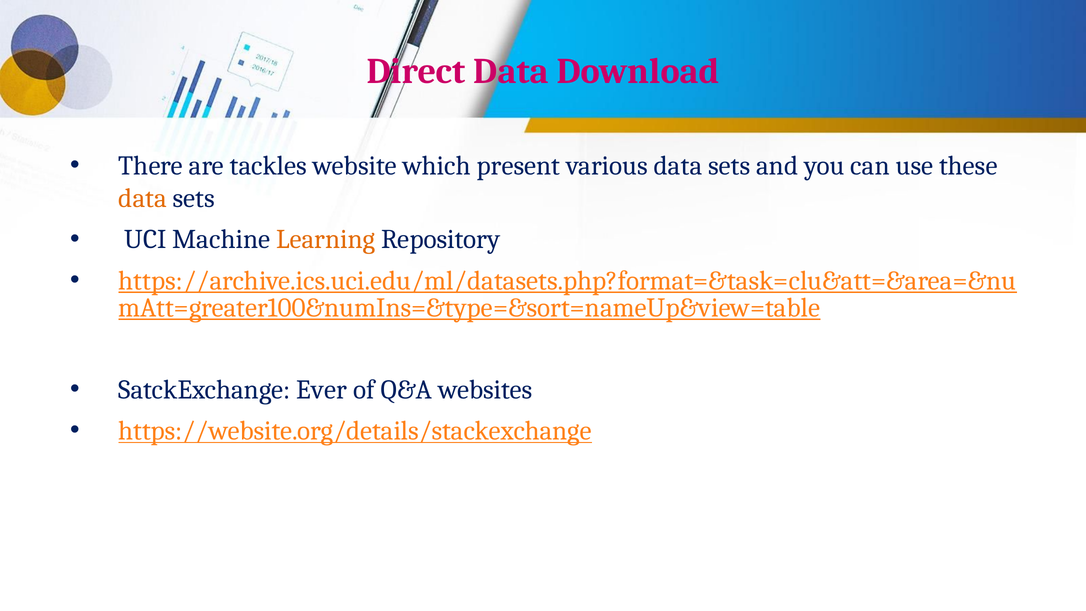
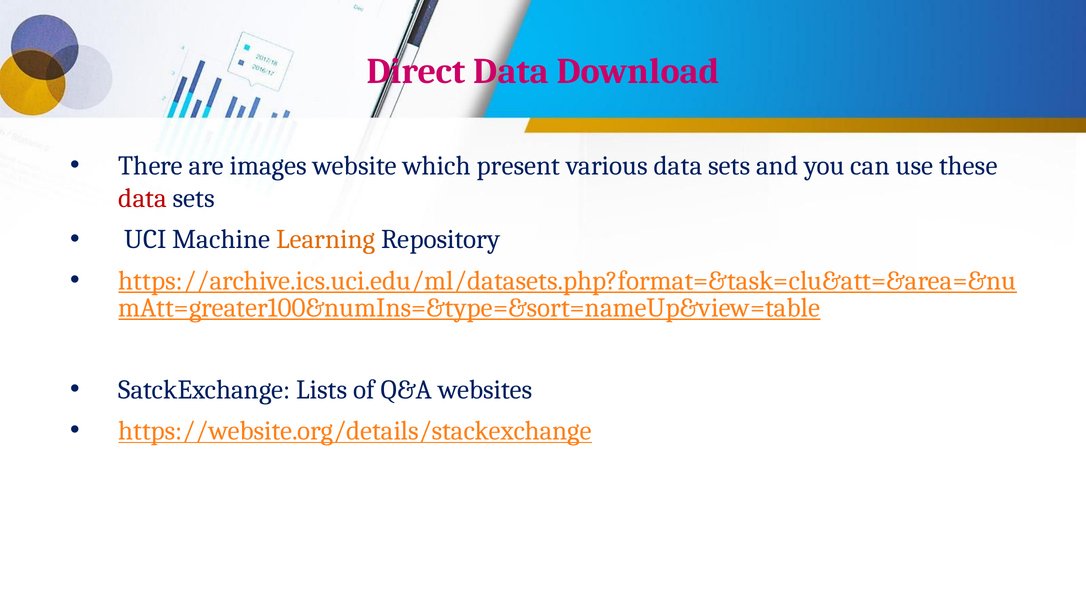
tackles: tackles -> images
data at (143, 198) colour: orange -> red
Ever: Ever -> Lists
